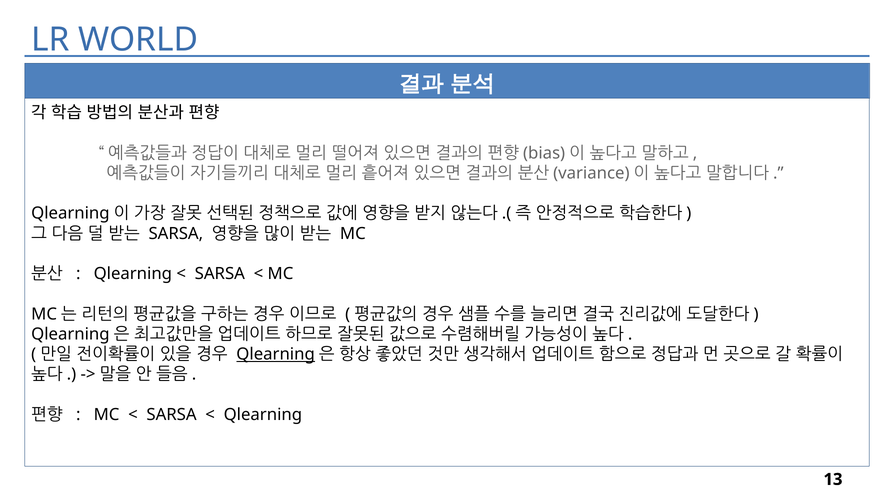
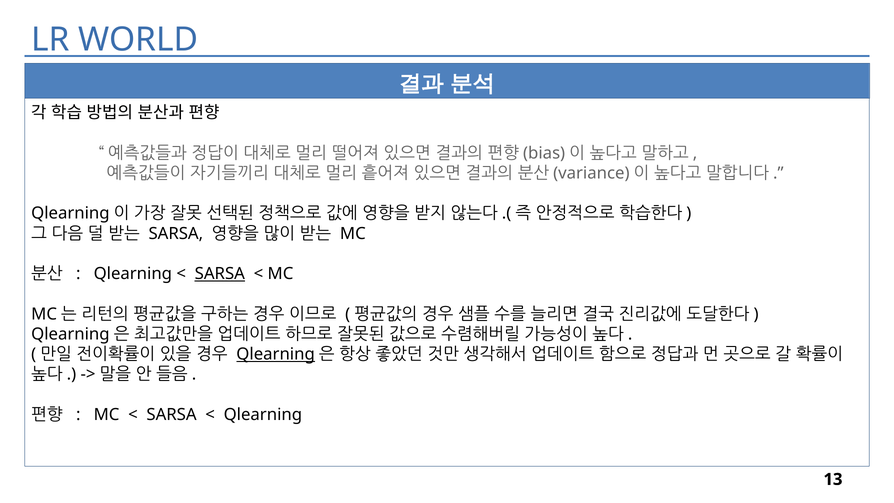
SARSA at (220, 274) underline: none -> present
